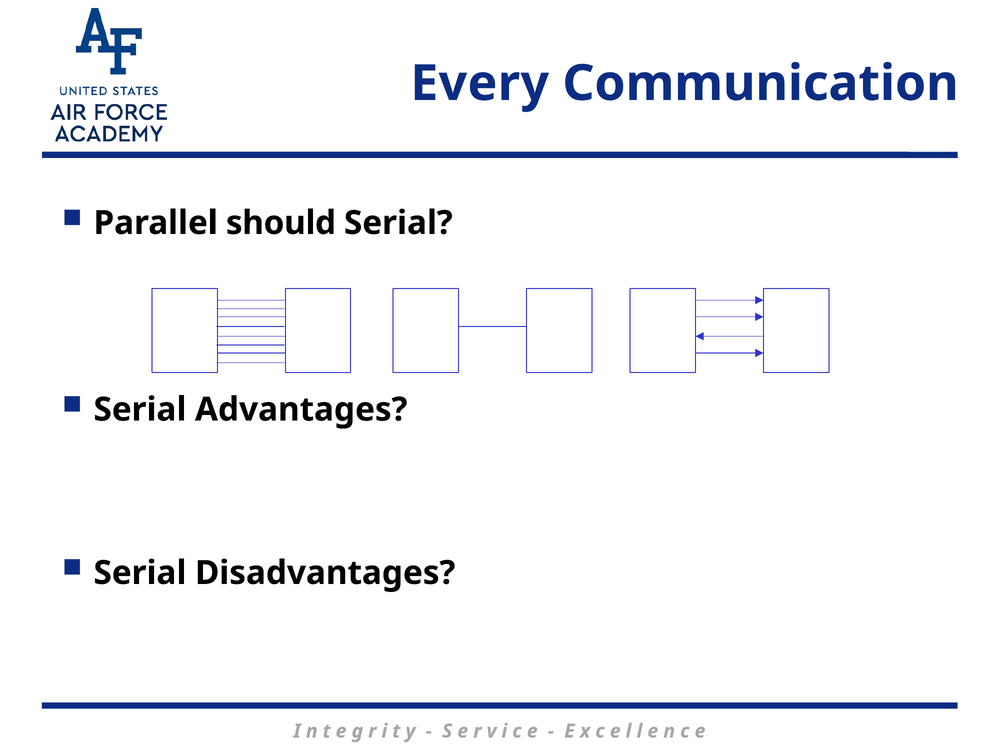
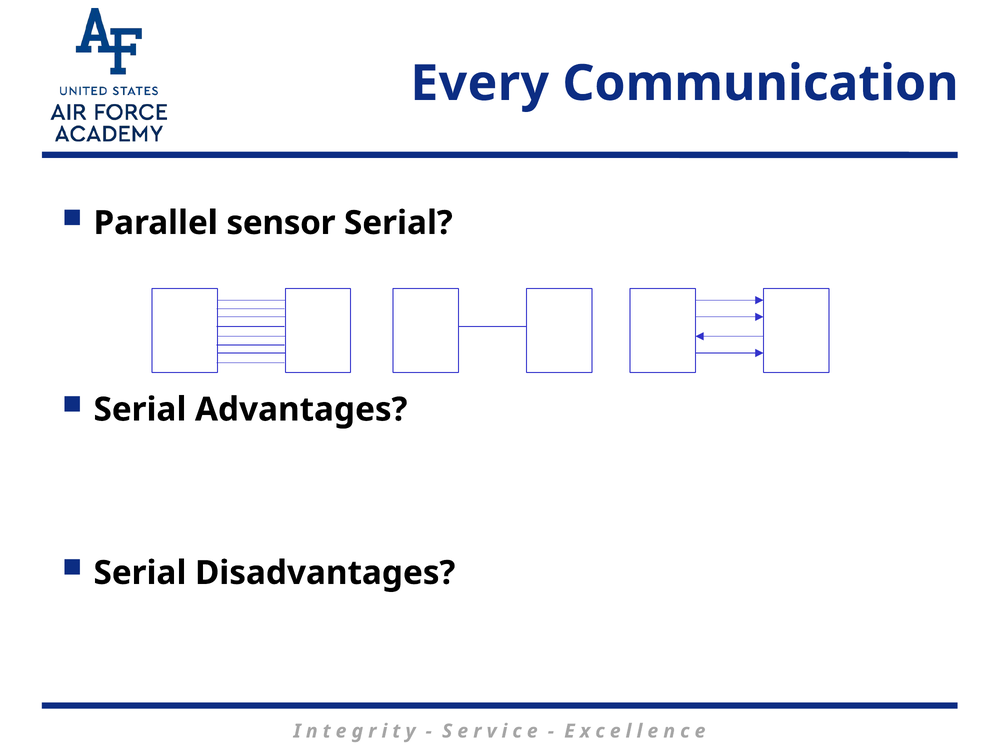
should: should -> sensor
